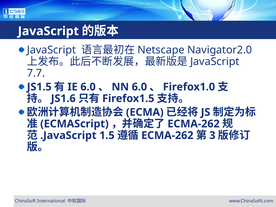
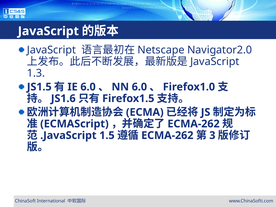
7.7: 7.7 -> 1.3
